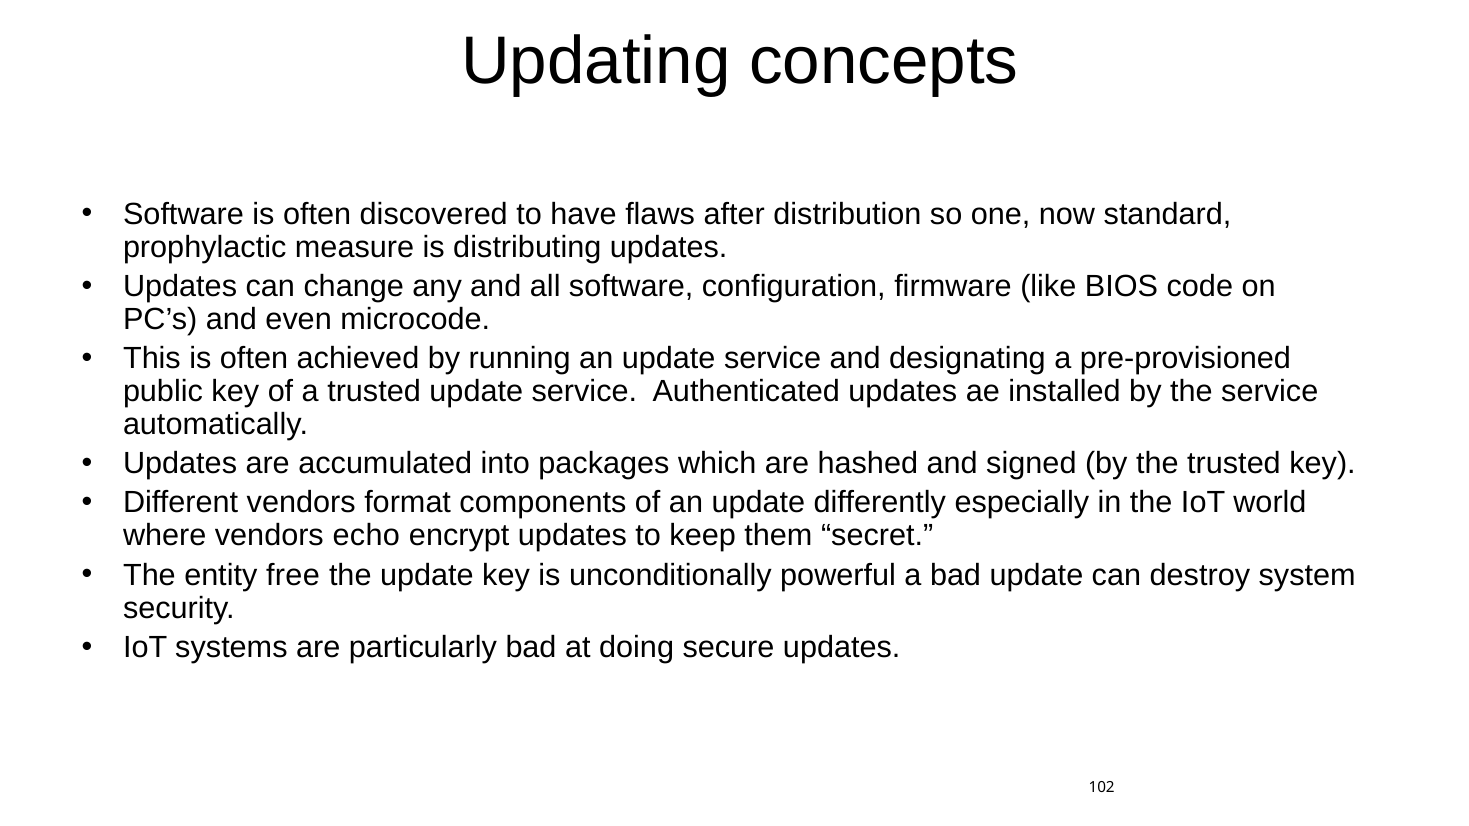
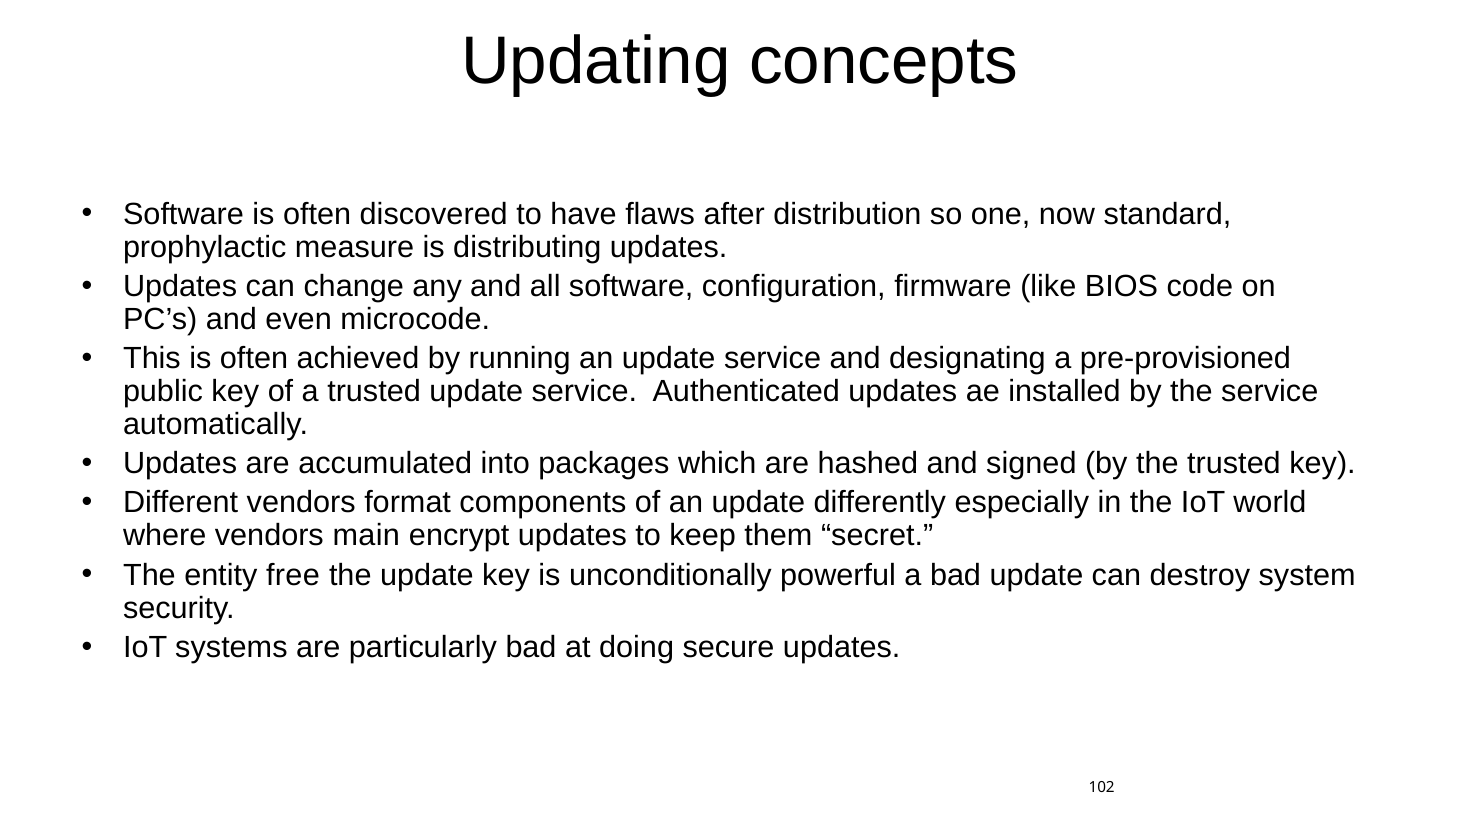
echo: echo -> main
